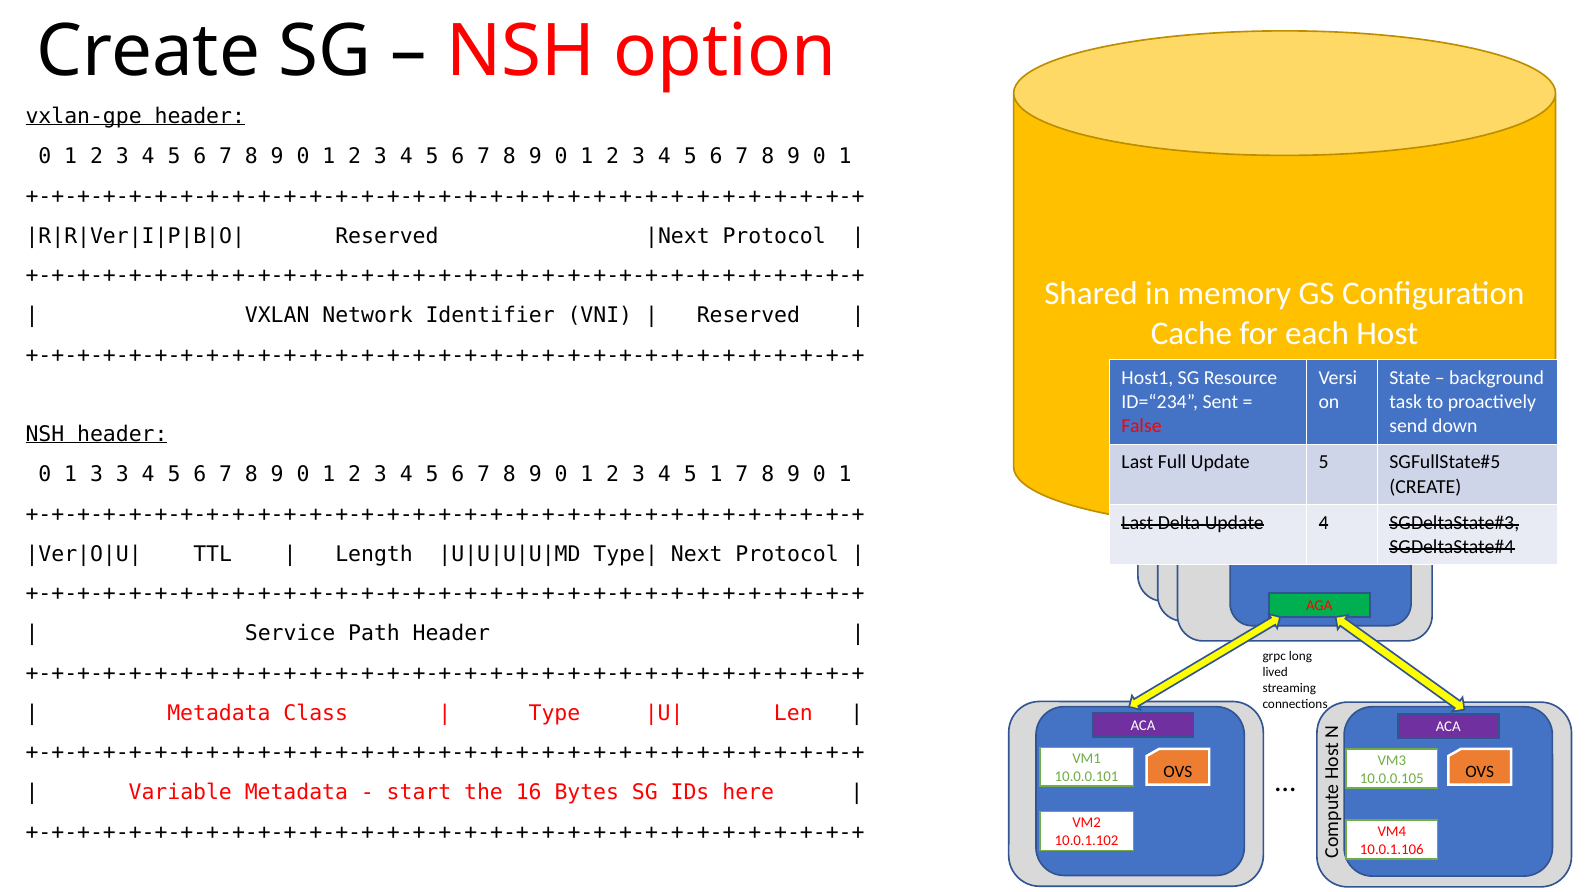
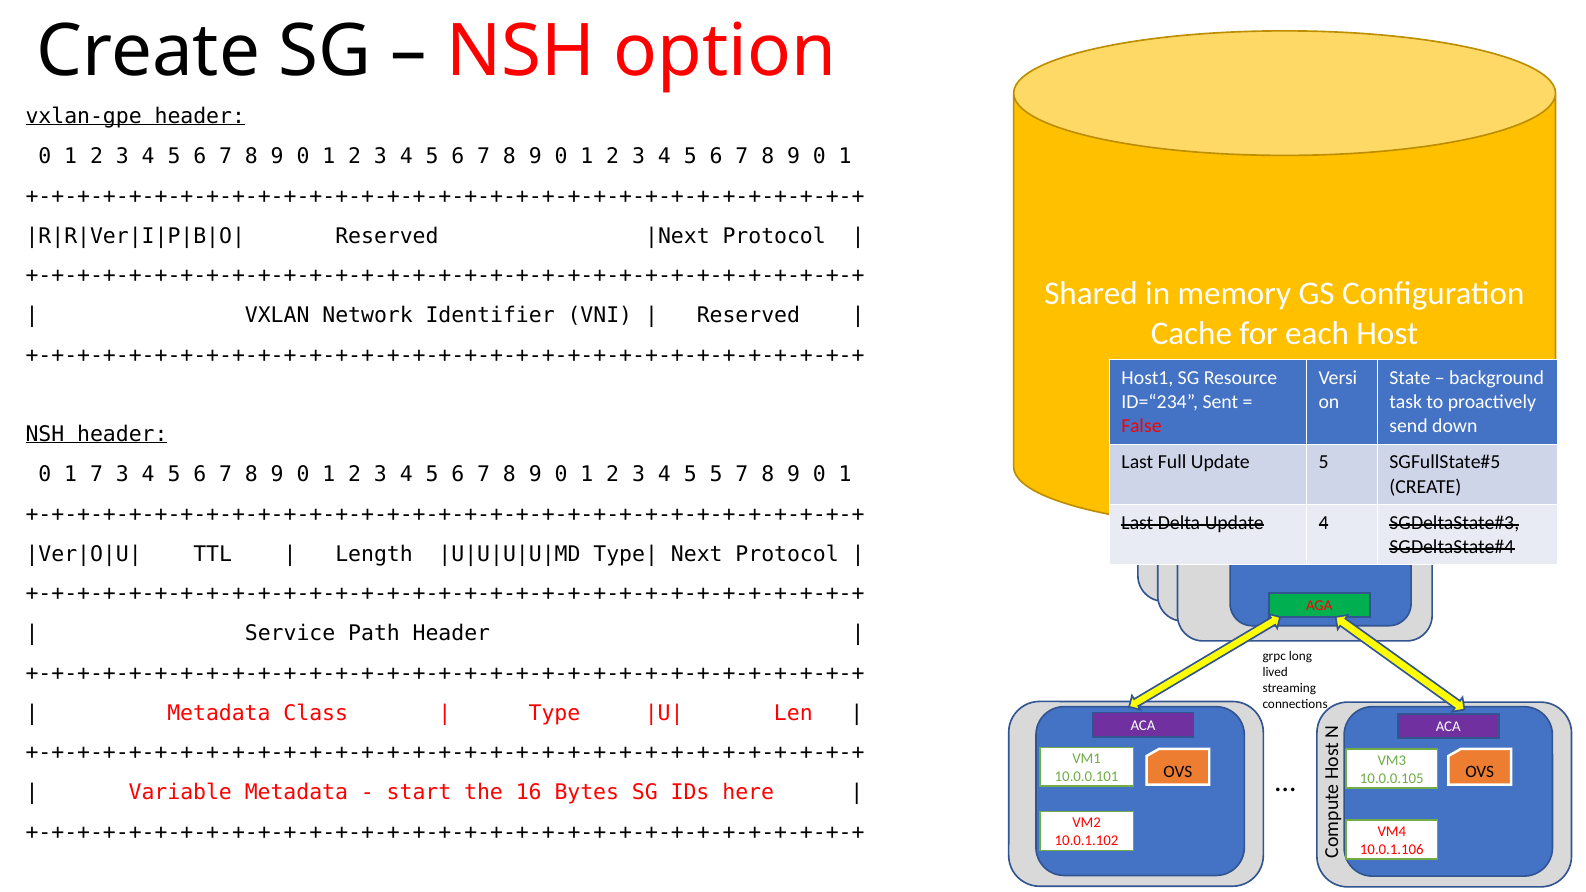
1 3: 3 -> 7
5 1: 1 -> 5
